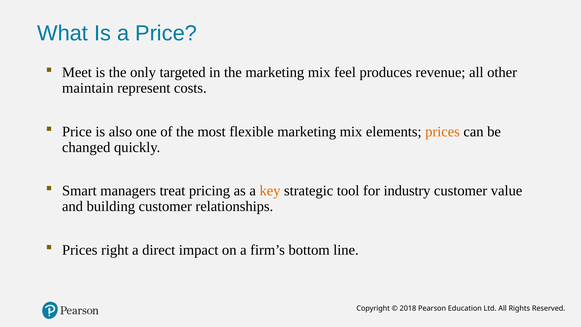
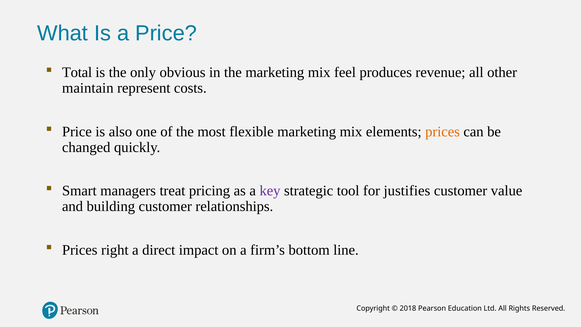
Meet: Meet -> Total
targeted: targeted -> obvious
key colour: orange -> purple
industry: industry -> justifies
